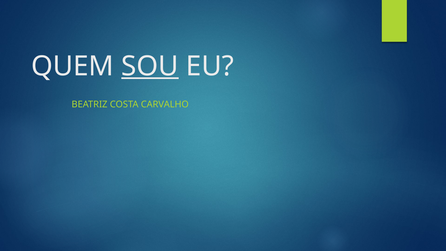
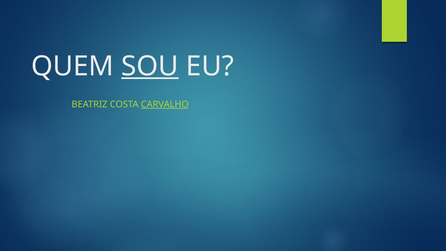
CARVALHO underline: none -> present
